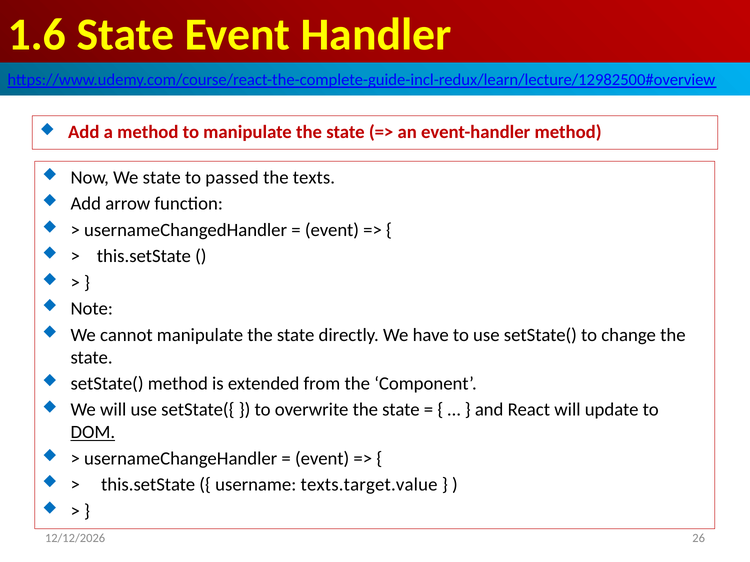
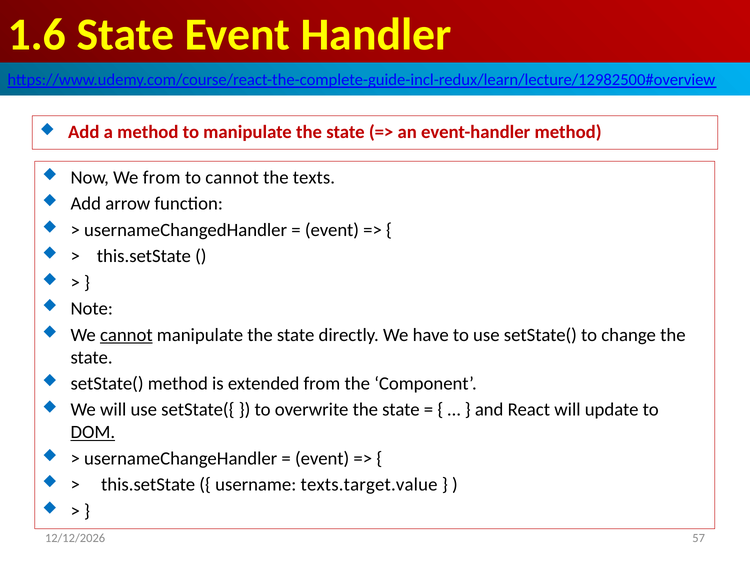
We state: state -> from
to passed: passed -> cannot
cannot at (126, 335) underline: none -> present
26: 26 -> 57
